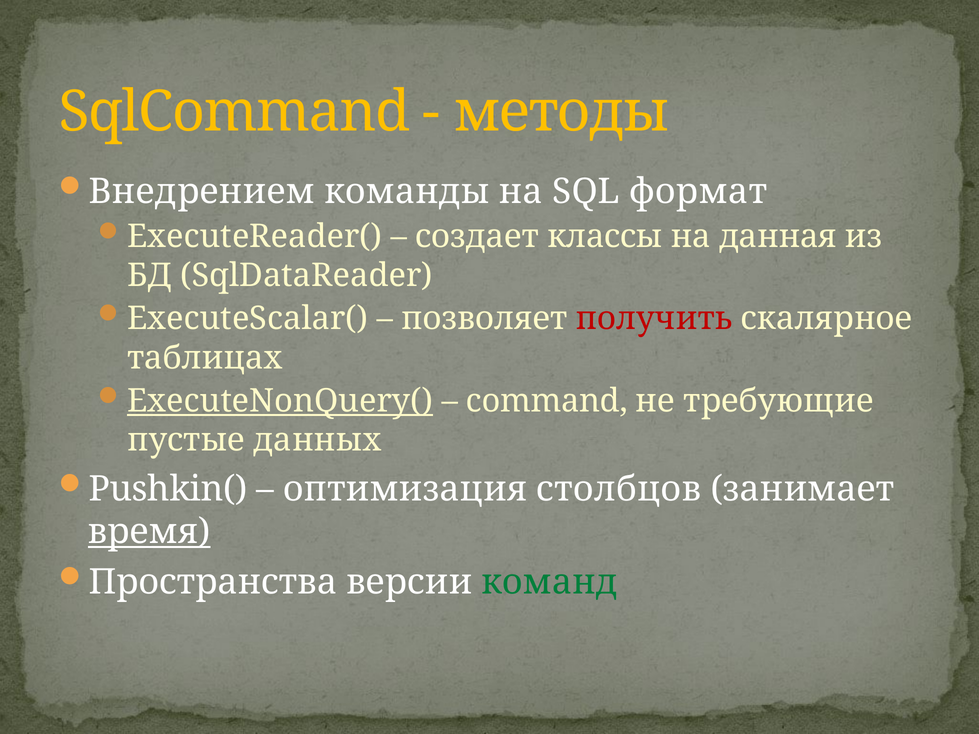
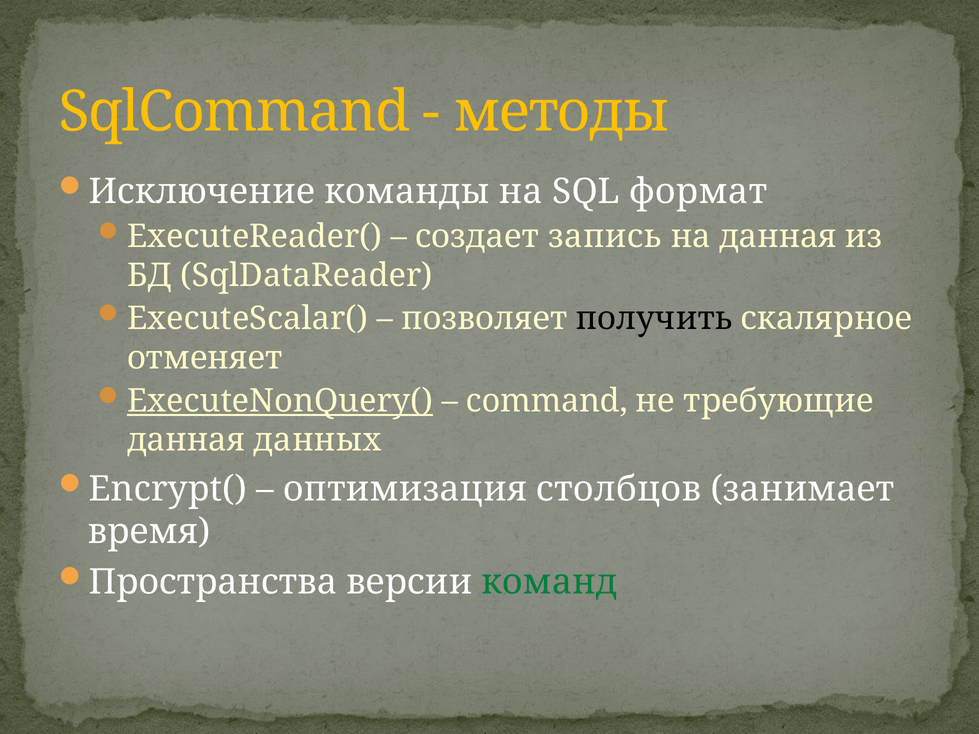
Внедрением: Внедрением -> Исключение
классы: классы -> запись
получить colour: red -> black
таблицах: таблицах -> отменяет
пустые at (186, 440): пустые -> данная
Pushkin(: Pushkin( -> Encrypt(
время underline: present -> none
